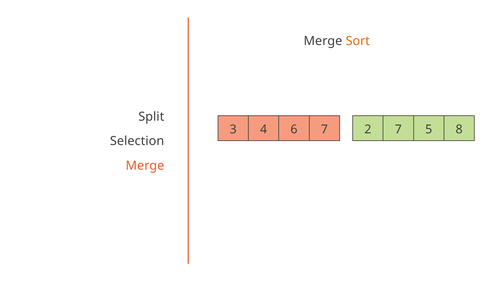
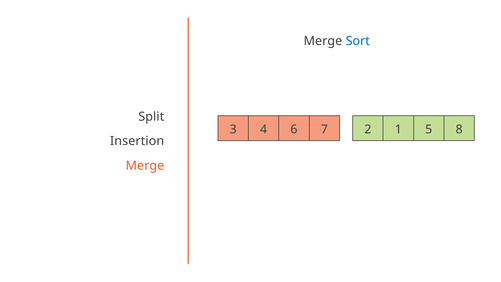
Sort colour: orange -> blue
2 7: 7 -> 1
Selection: Selection -> Insertion
